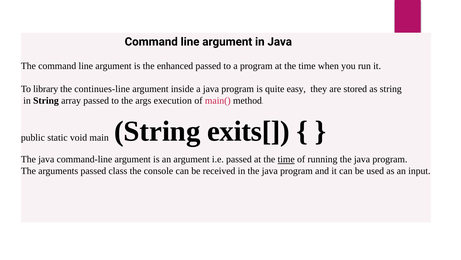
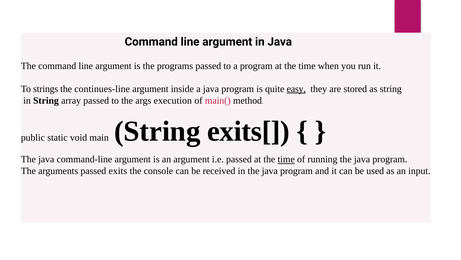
enhanced: enhanced -> programs
library: library -> strings
easy underline: none -> present
class: class -> exits
